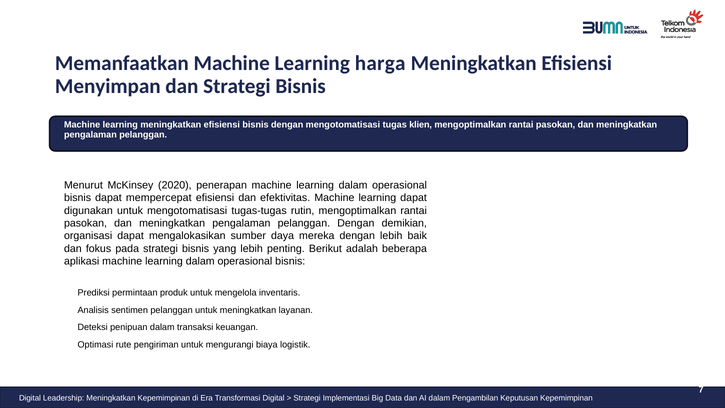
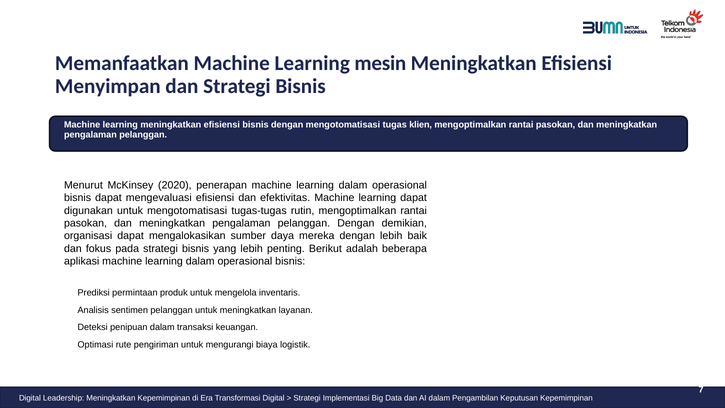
harga: harga -> mesin
mempercepat: mempercepat -> mengevaluasi
